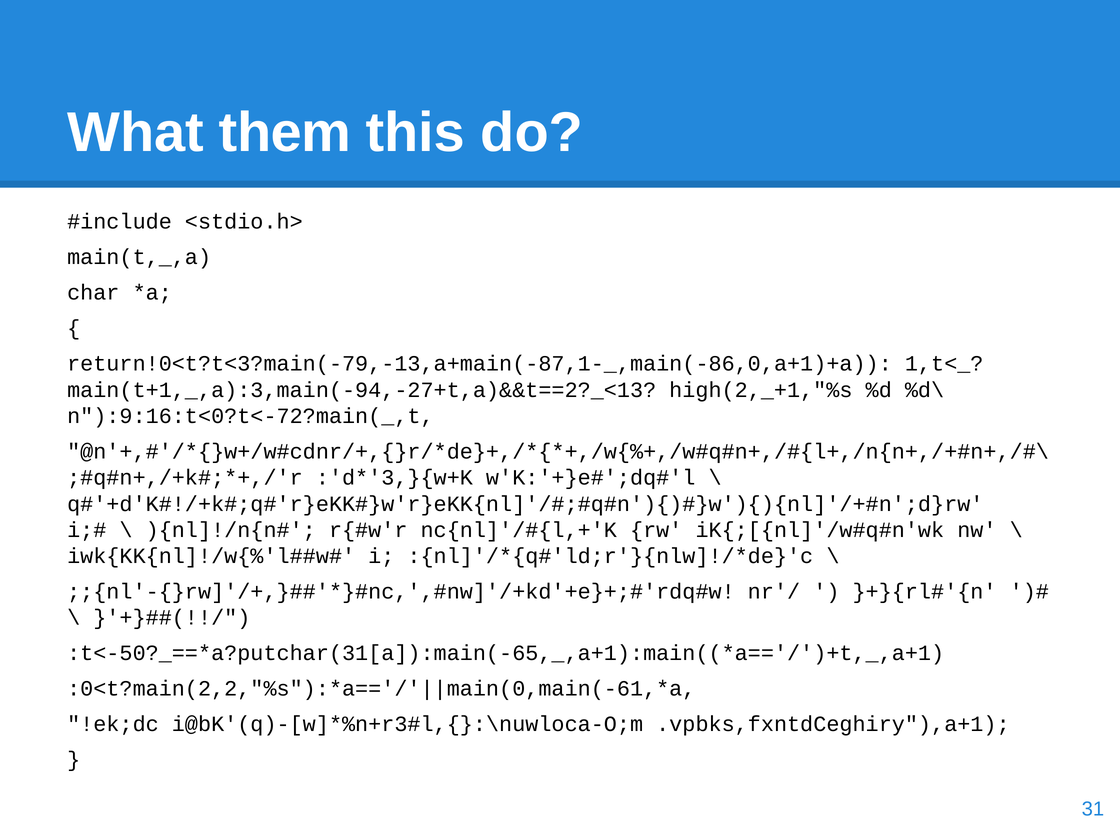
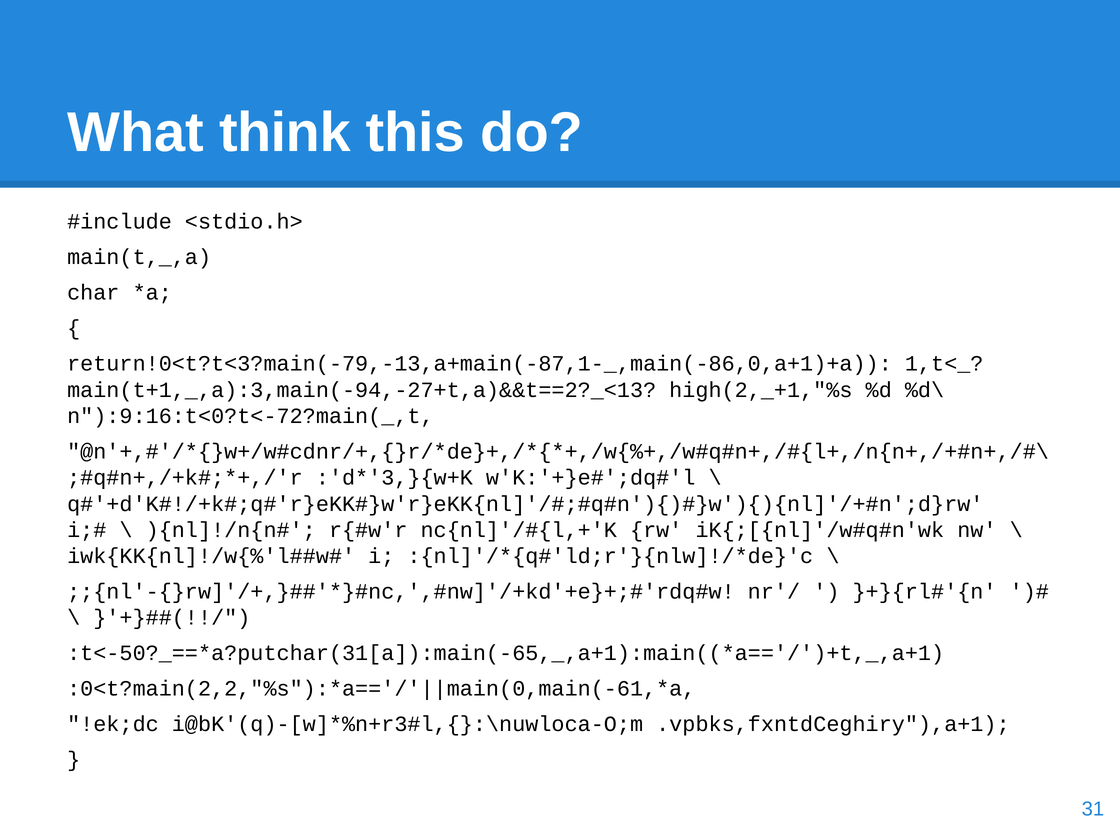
them: them -> think
